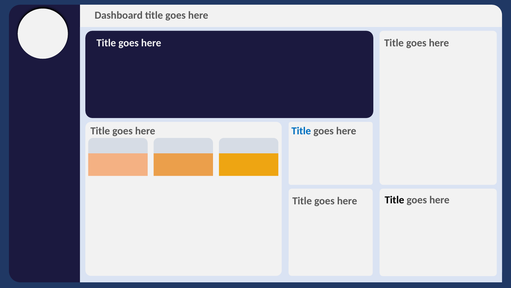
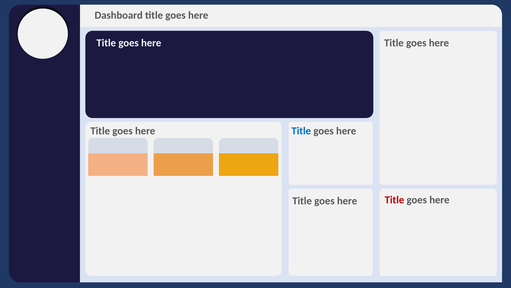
Title at (394, 200) colour: black -> red
